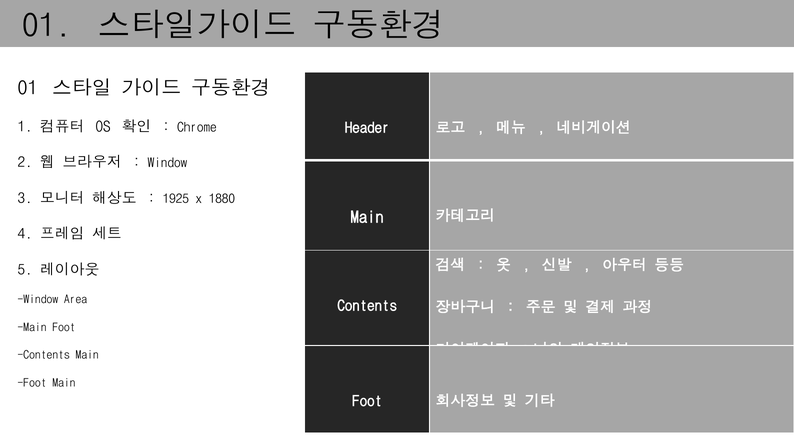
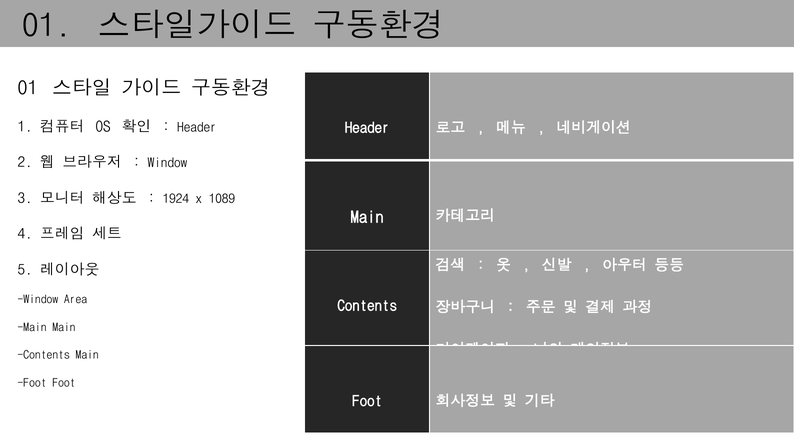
Chrome at (197, 127): Chrome -> Header
1925: 1925 -> 1924
1880: 1880 -> 1089
Foot at (64, 327): Foot -> Main
Foot Main: Main -> Foot
